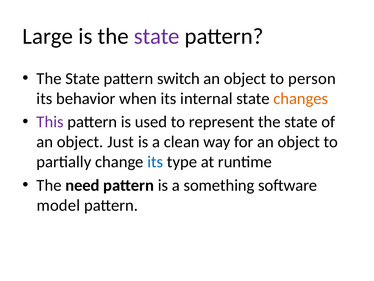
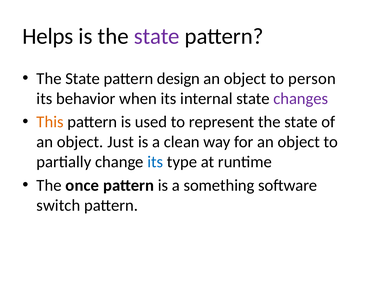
Large: Large -> Helps
switch: switch -> design
changes colour: orange -> purple
This colour: purple -> orange
need: need -> once
model: model -> switch
